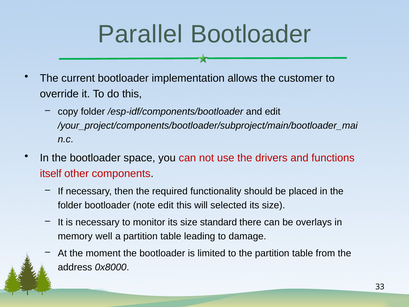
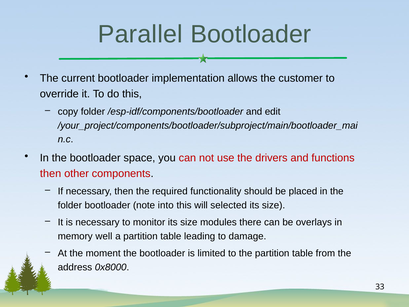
itself at (51, 173): itself -> then
note edit: edit -> into
standard: standard -> modules
